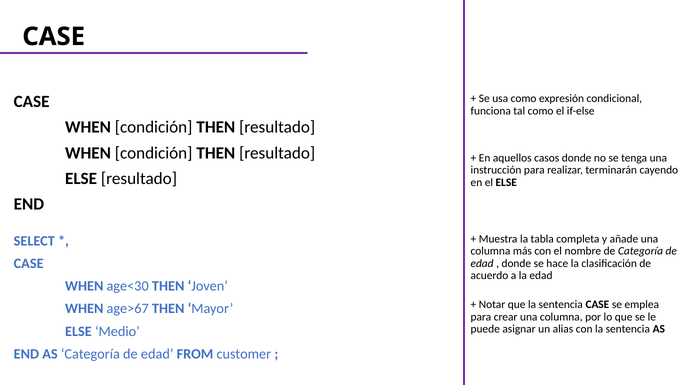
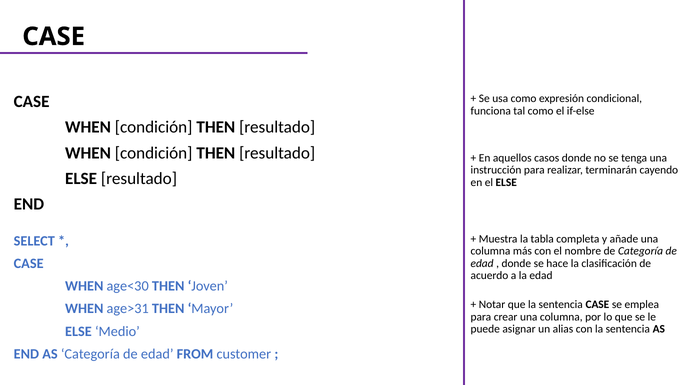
age>67: age>67 -> age>31
